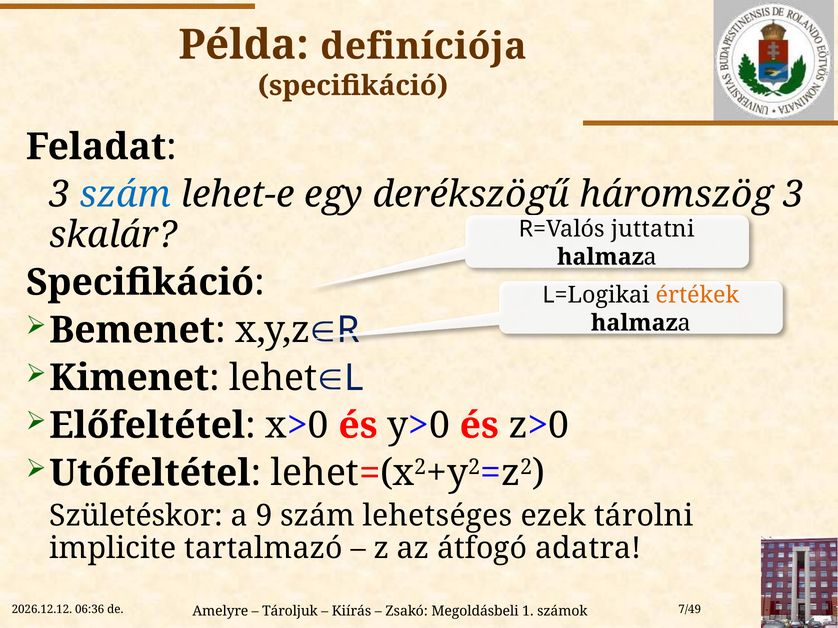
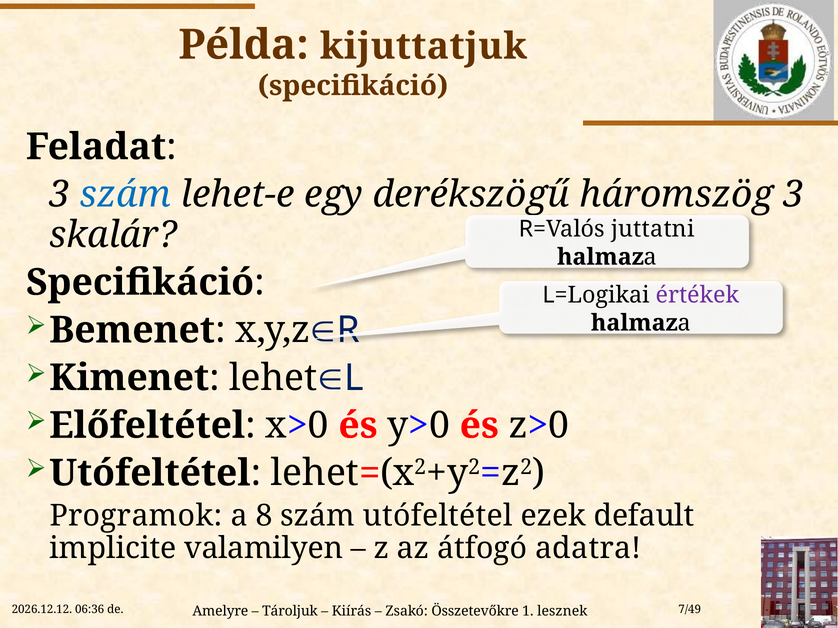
definíciója: definíciója -> kijuttatjuk
értékek colour: orange -> purple
Születéskor: Születéskor -> Programok
9: 9 -> 8
szám lehetséges: lehetséges -> utófeltétel
tárolni: tárolni -> default
tartalmazó: tartalmazó -> valamilyen
Megoldásbeli: Megoldásbeli -> Összetevőkre
számok: számok -> lesznek
